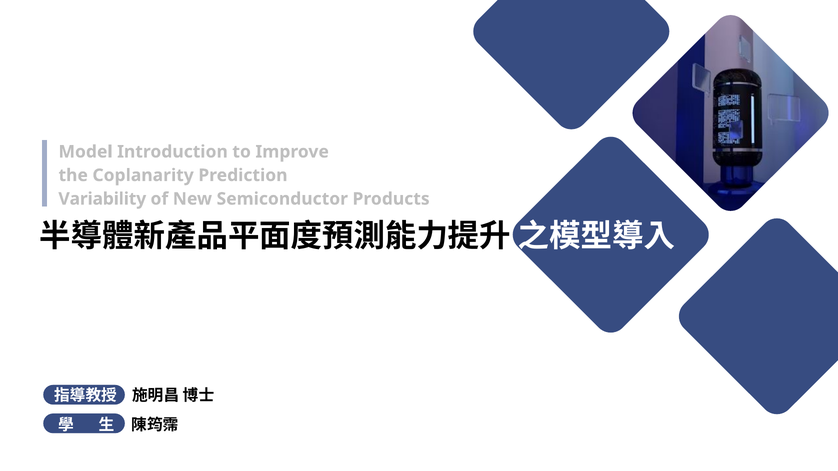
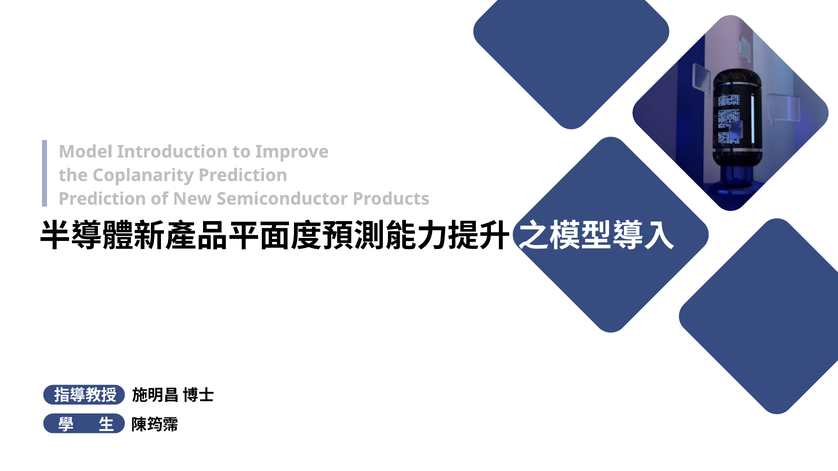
Variability at (102, 199): Variability -> Prediction
